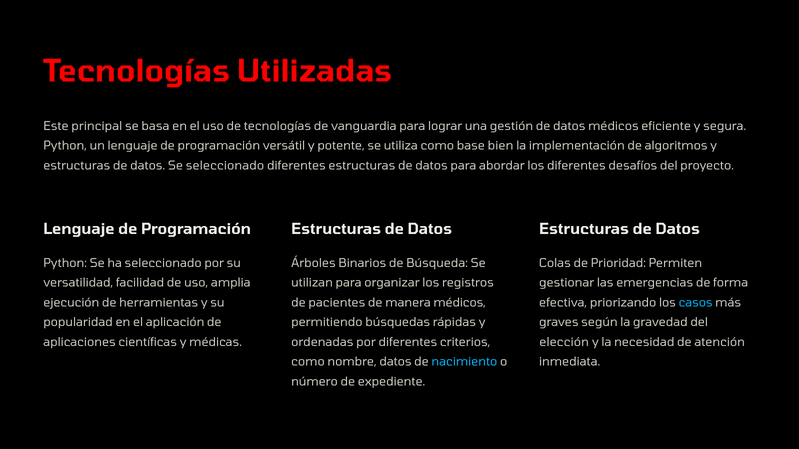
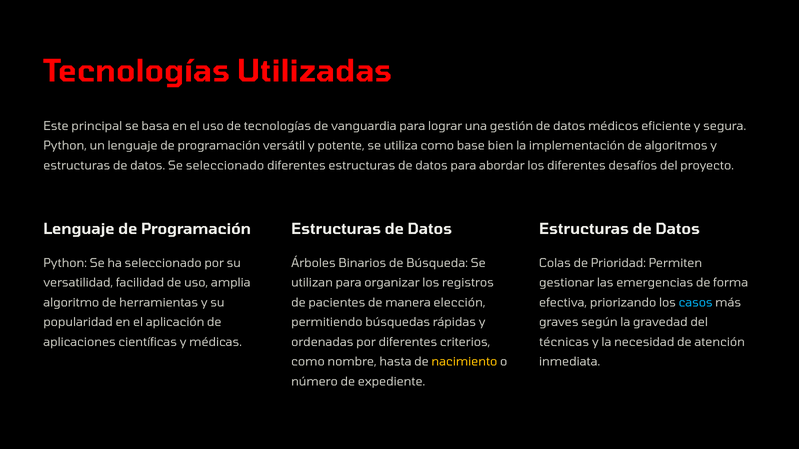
ejecución: ejecución -> algoritmo
manera médicos: médicos -> elección
elección: elección -> técnicas
nombre datos: datos -> hasta
nacimiento colour: light blue -> yellow
